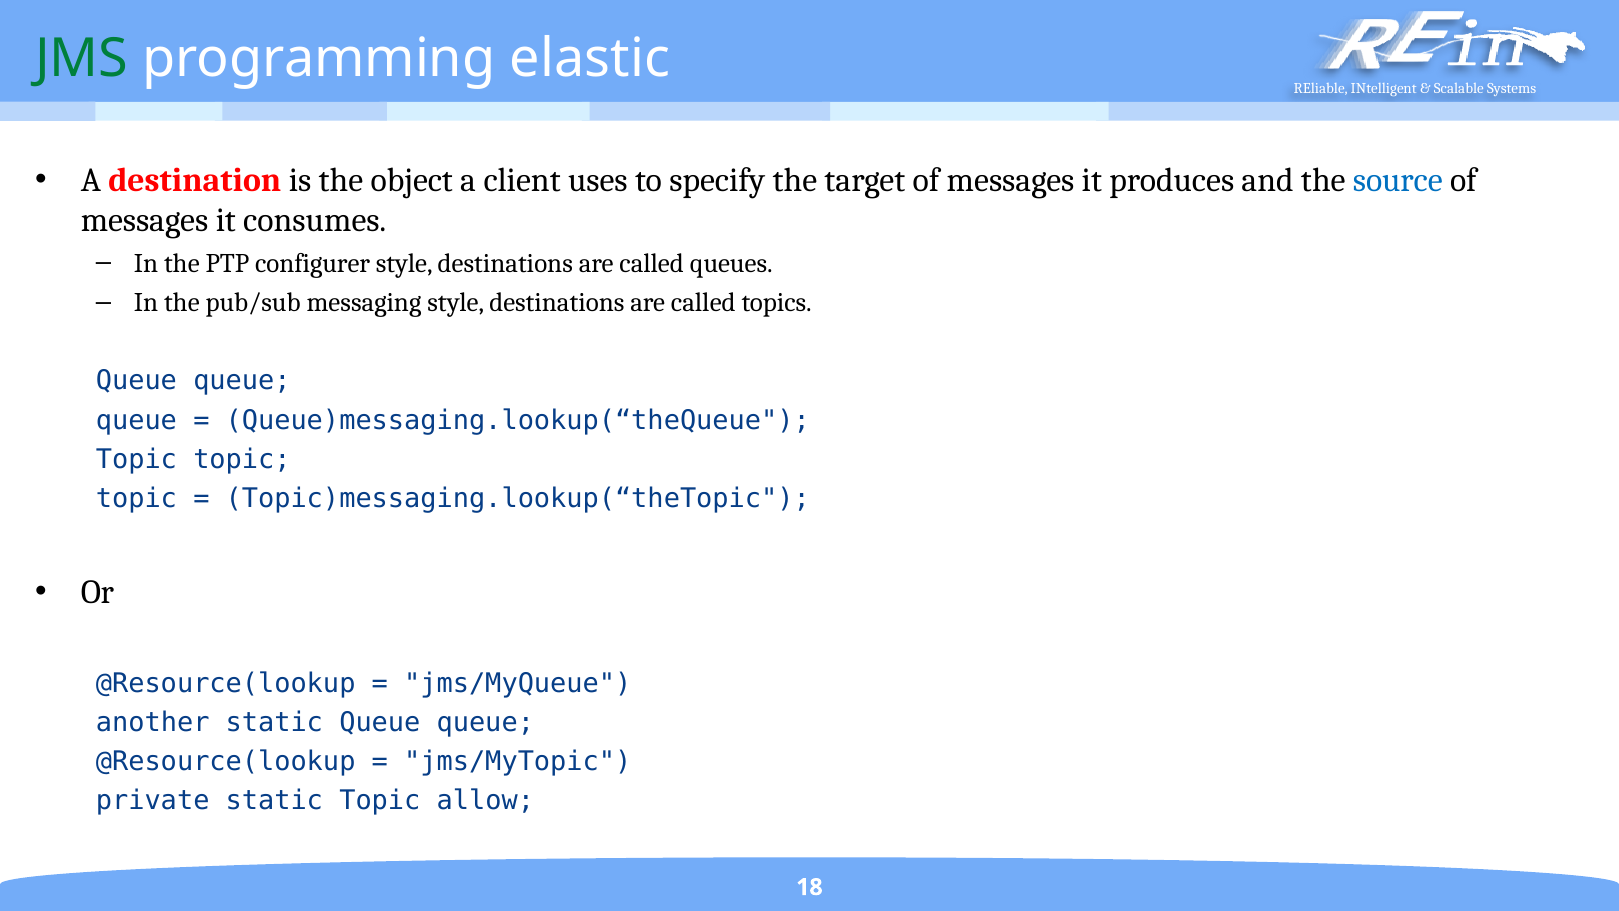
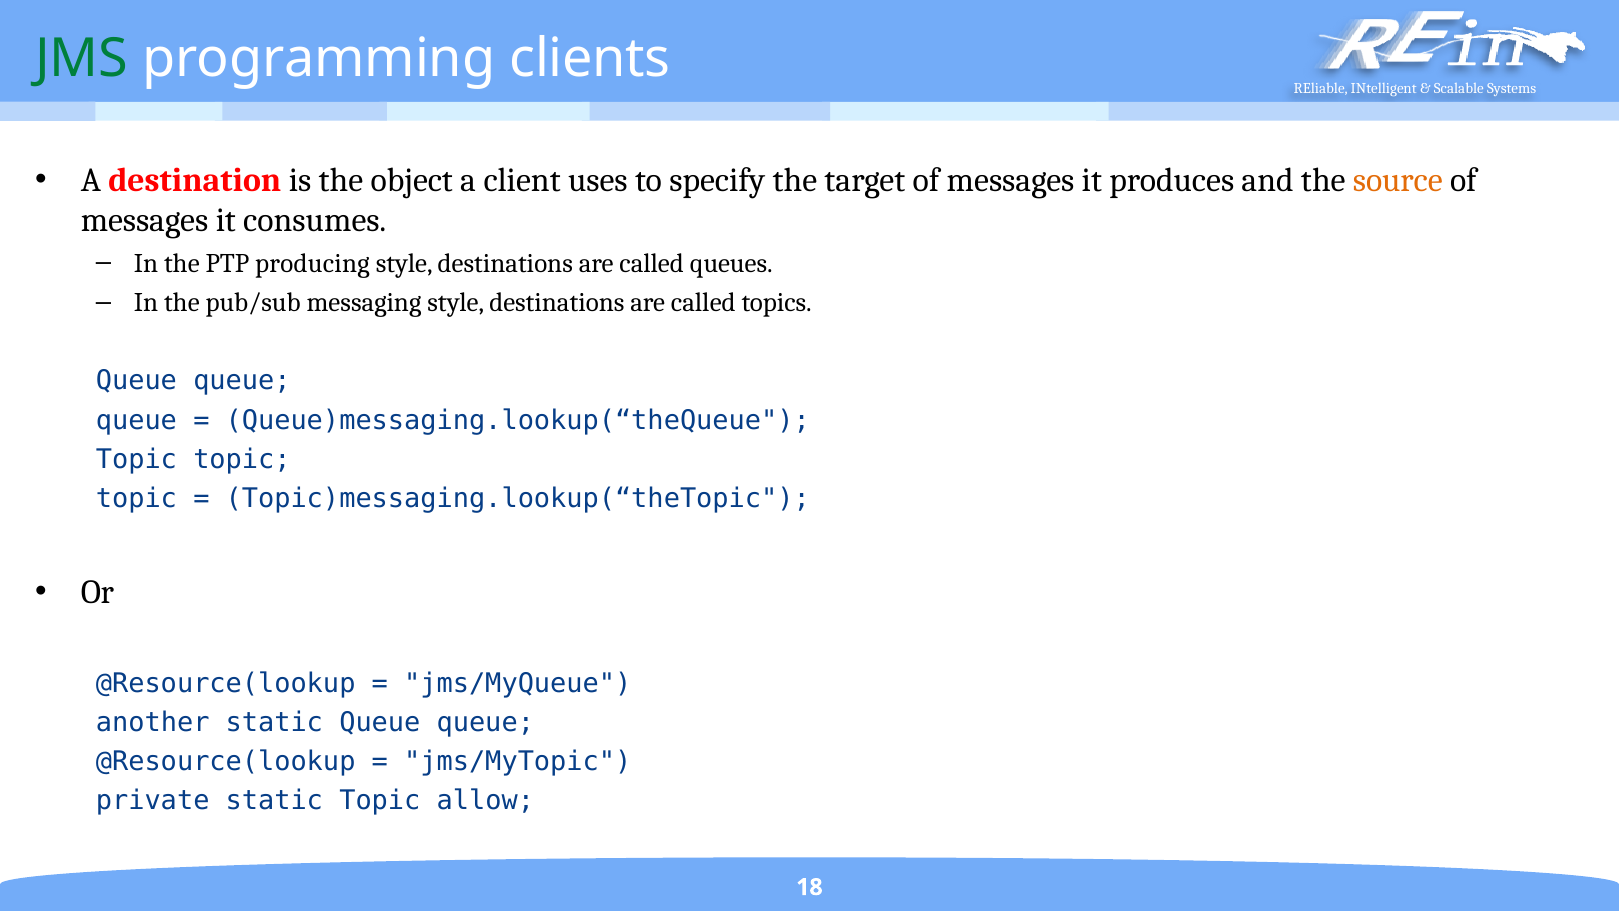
elastic: elastic -> clients
source colour: blue -> orange
configurer: configurer -> producing
